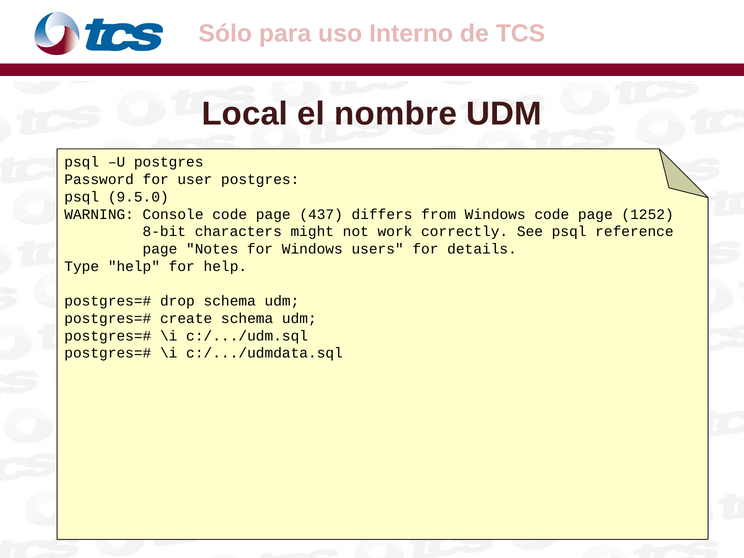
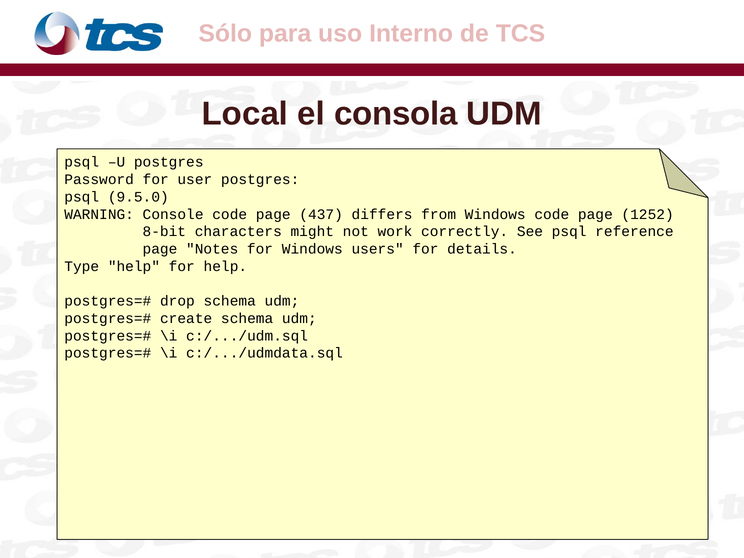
nombre: nombre -> consola
